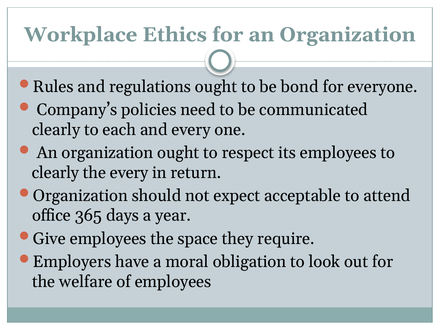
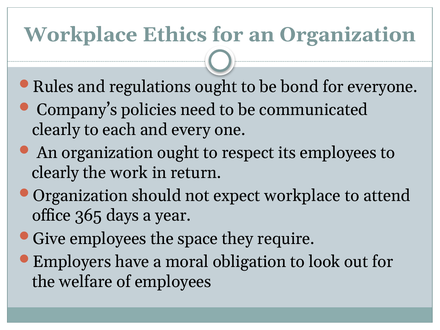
the every: every -> work
expect acceptable: acceptable -> workplace
